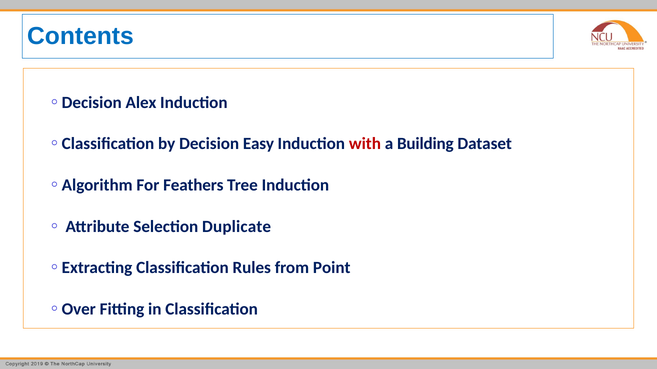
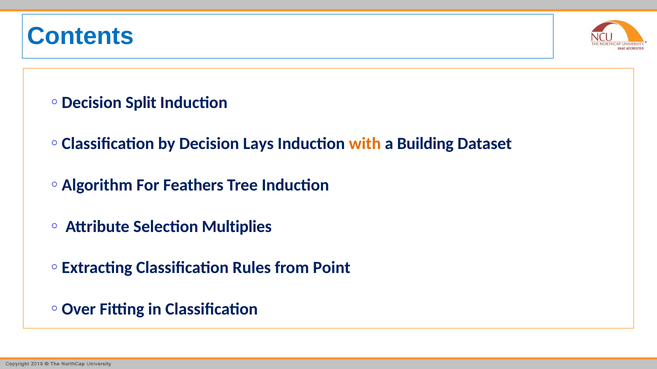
Alex: Alex -> Split
Easy: Easy -> Lays
with colour: red -> orange
Duplicate: Duplicate -> Multiplies
